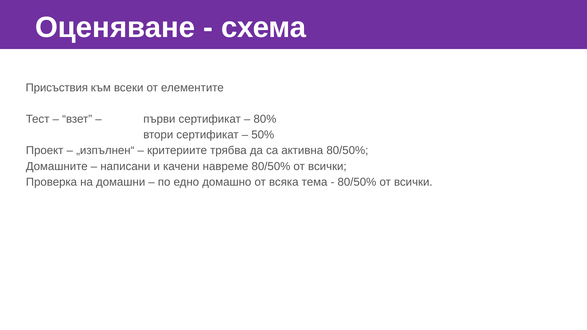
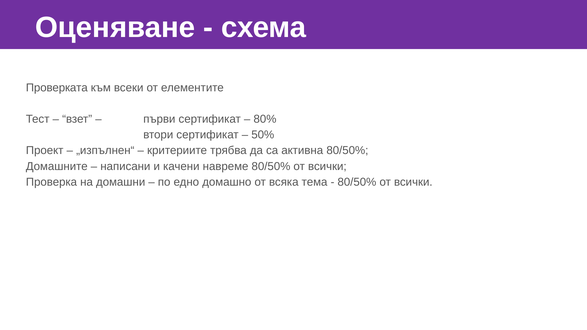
Присъствия: Присъствия -> Проверката
